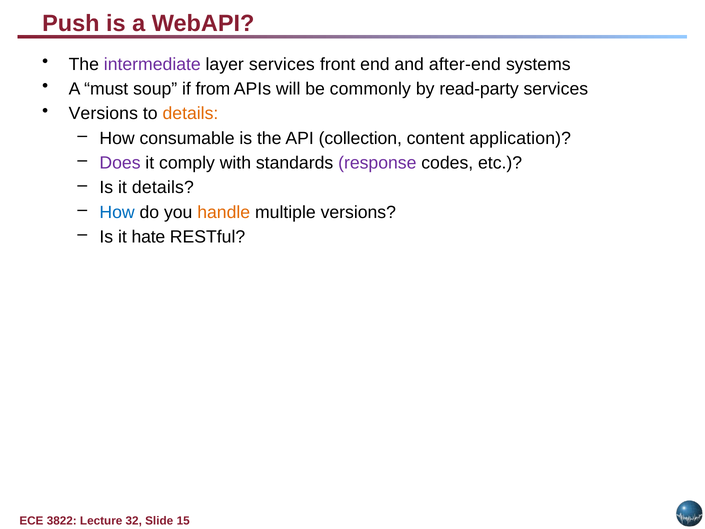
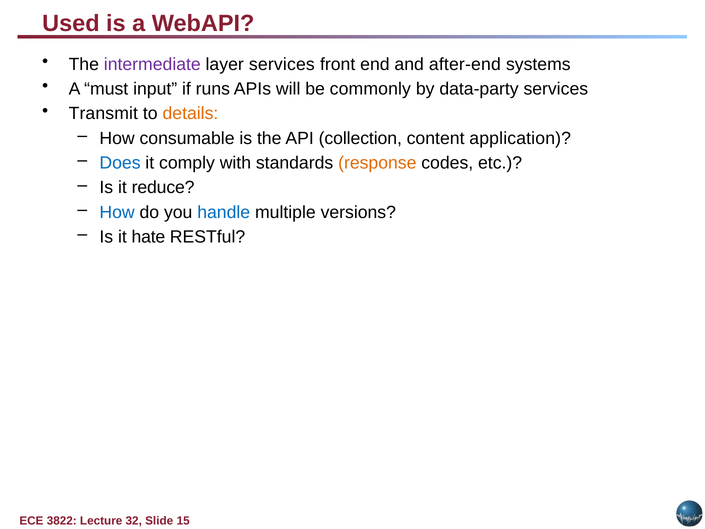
Push: Push -> Used
soup: soup -> input
from: from -> runs
read-party: read-party -> data-party
Versions at (103, 114): Versions -> Transmit
Does colour: purple -> blue
response colour: purple -> orange
it details: details -> reduce
handle colour: orange -> blue
